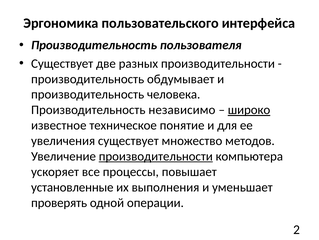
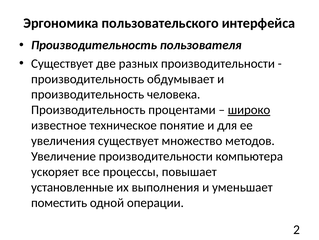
независимо: независимо -> процентами
производительности at (156, 156) underline: present -> none
проверять: проверять -> поместить
